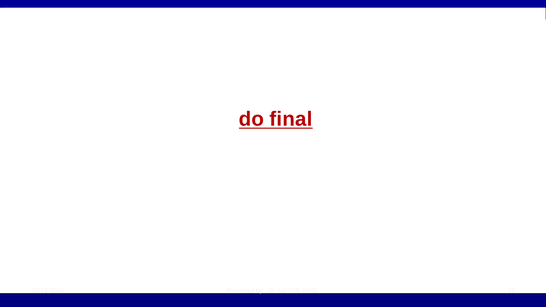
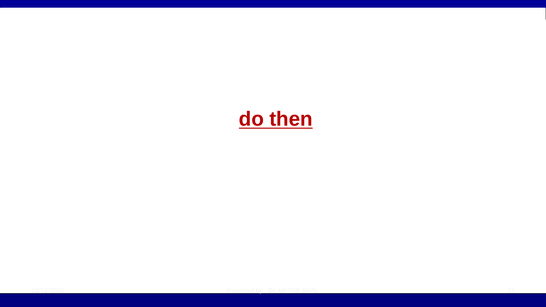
final: final -> then
